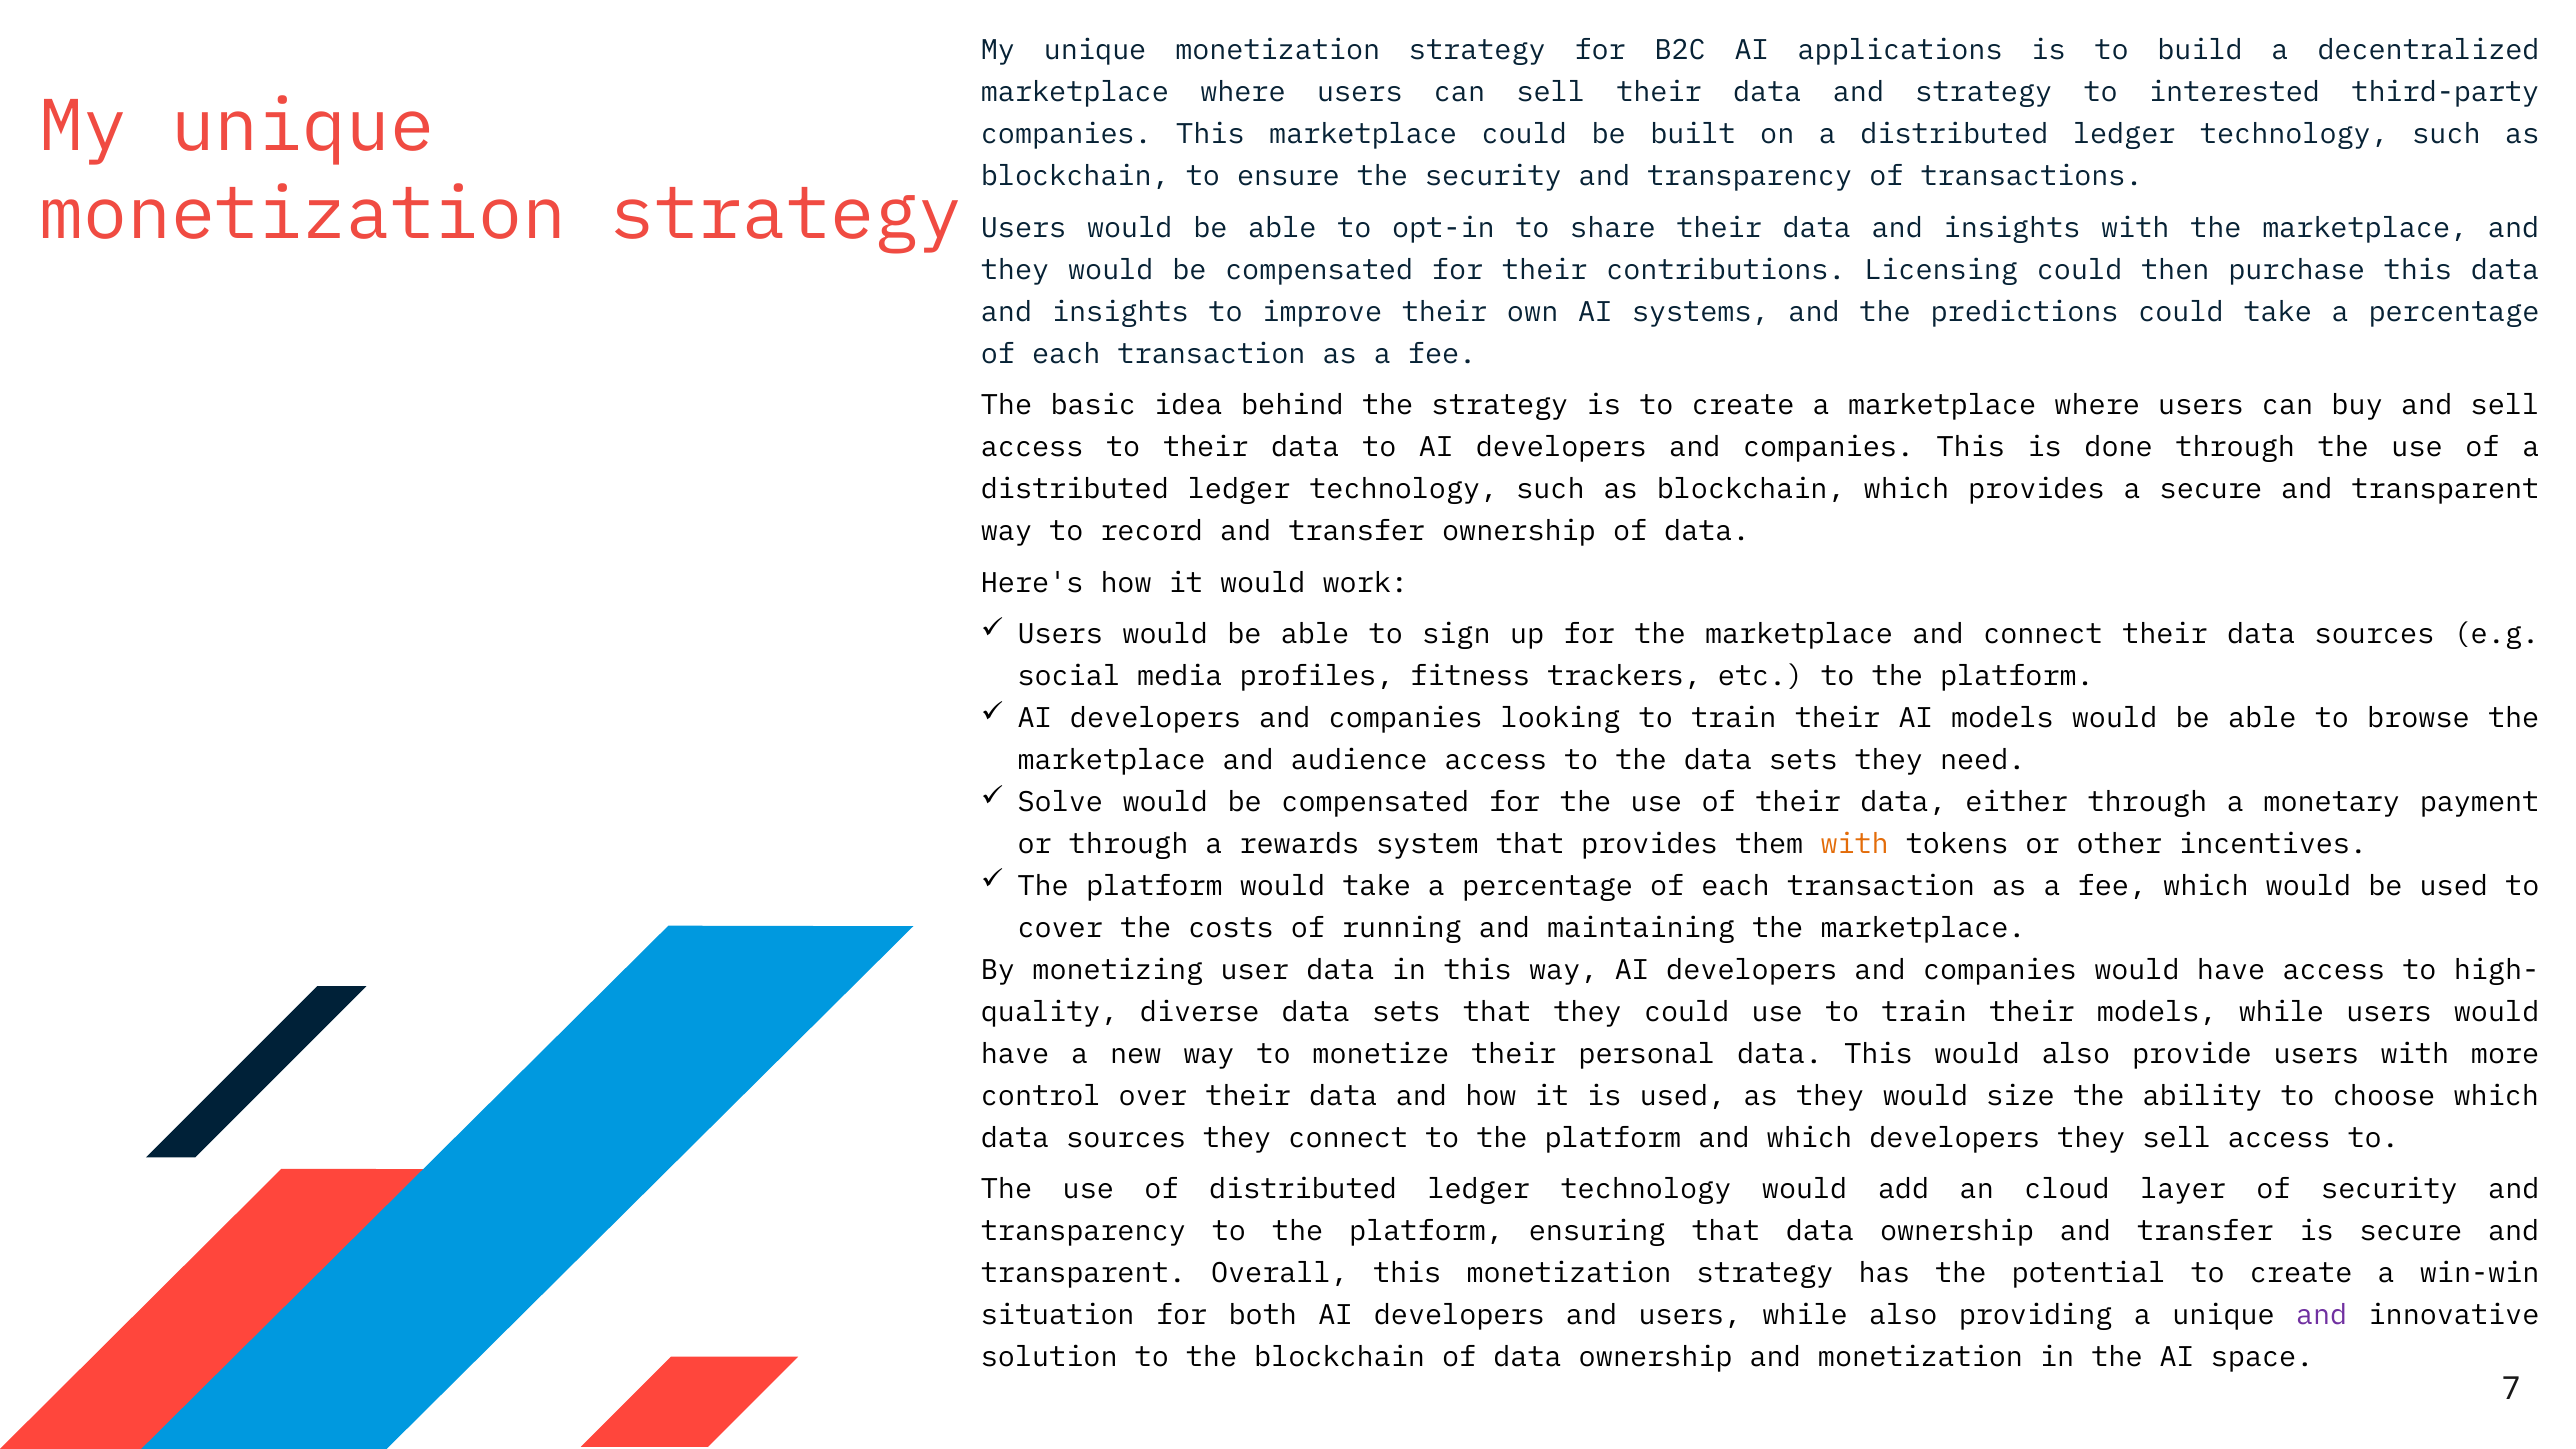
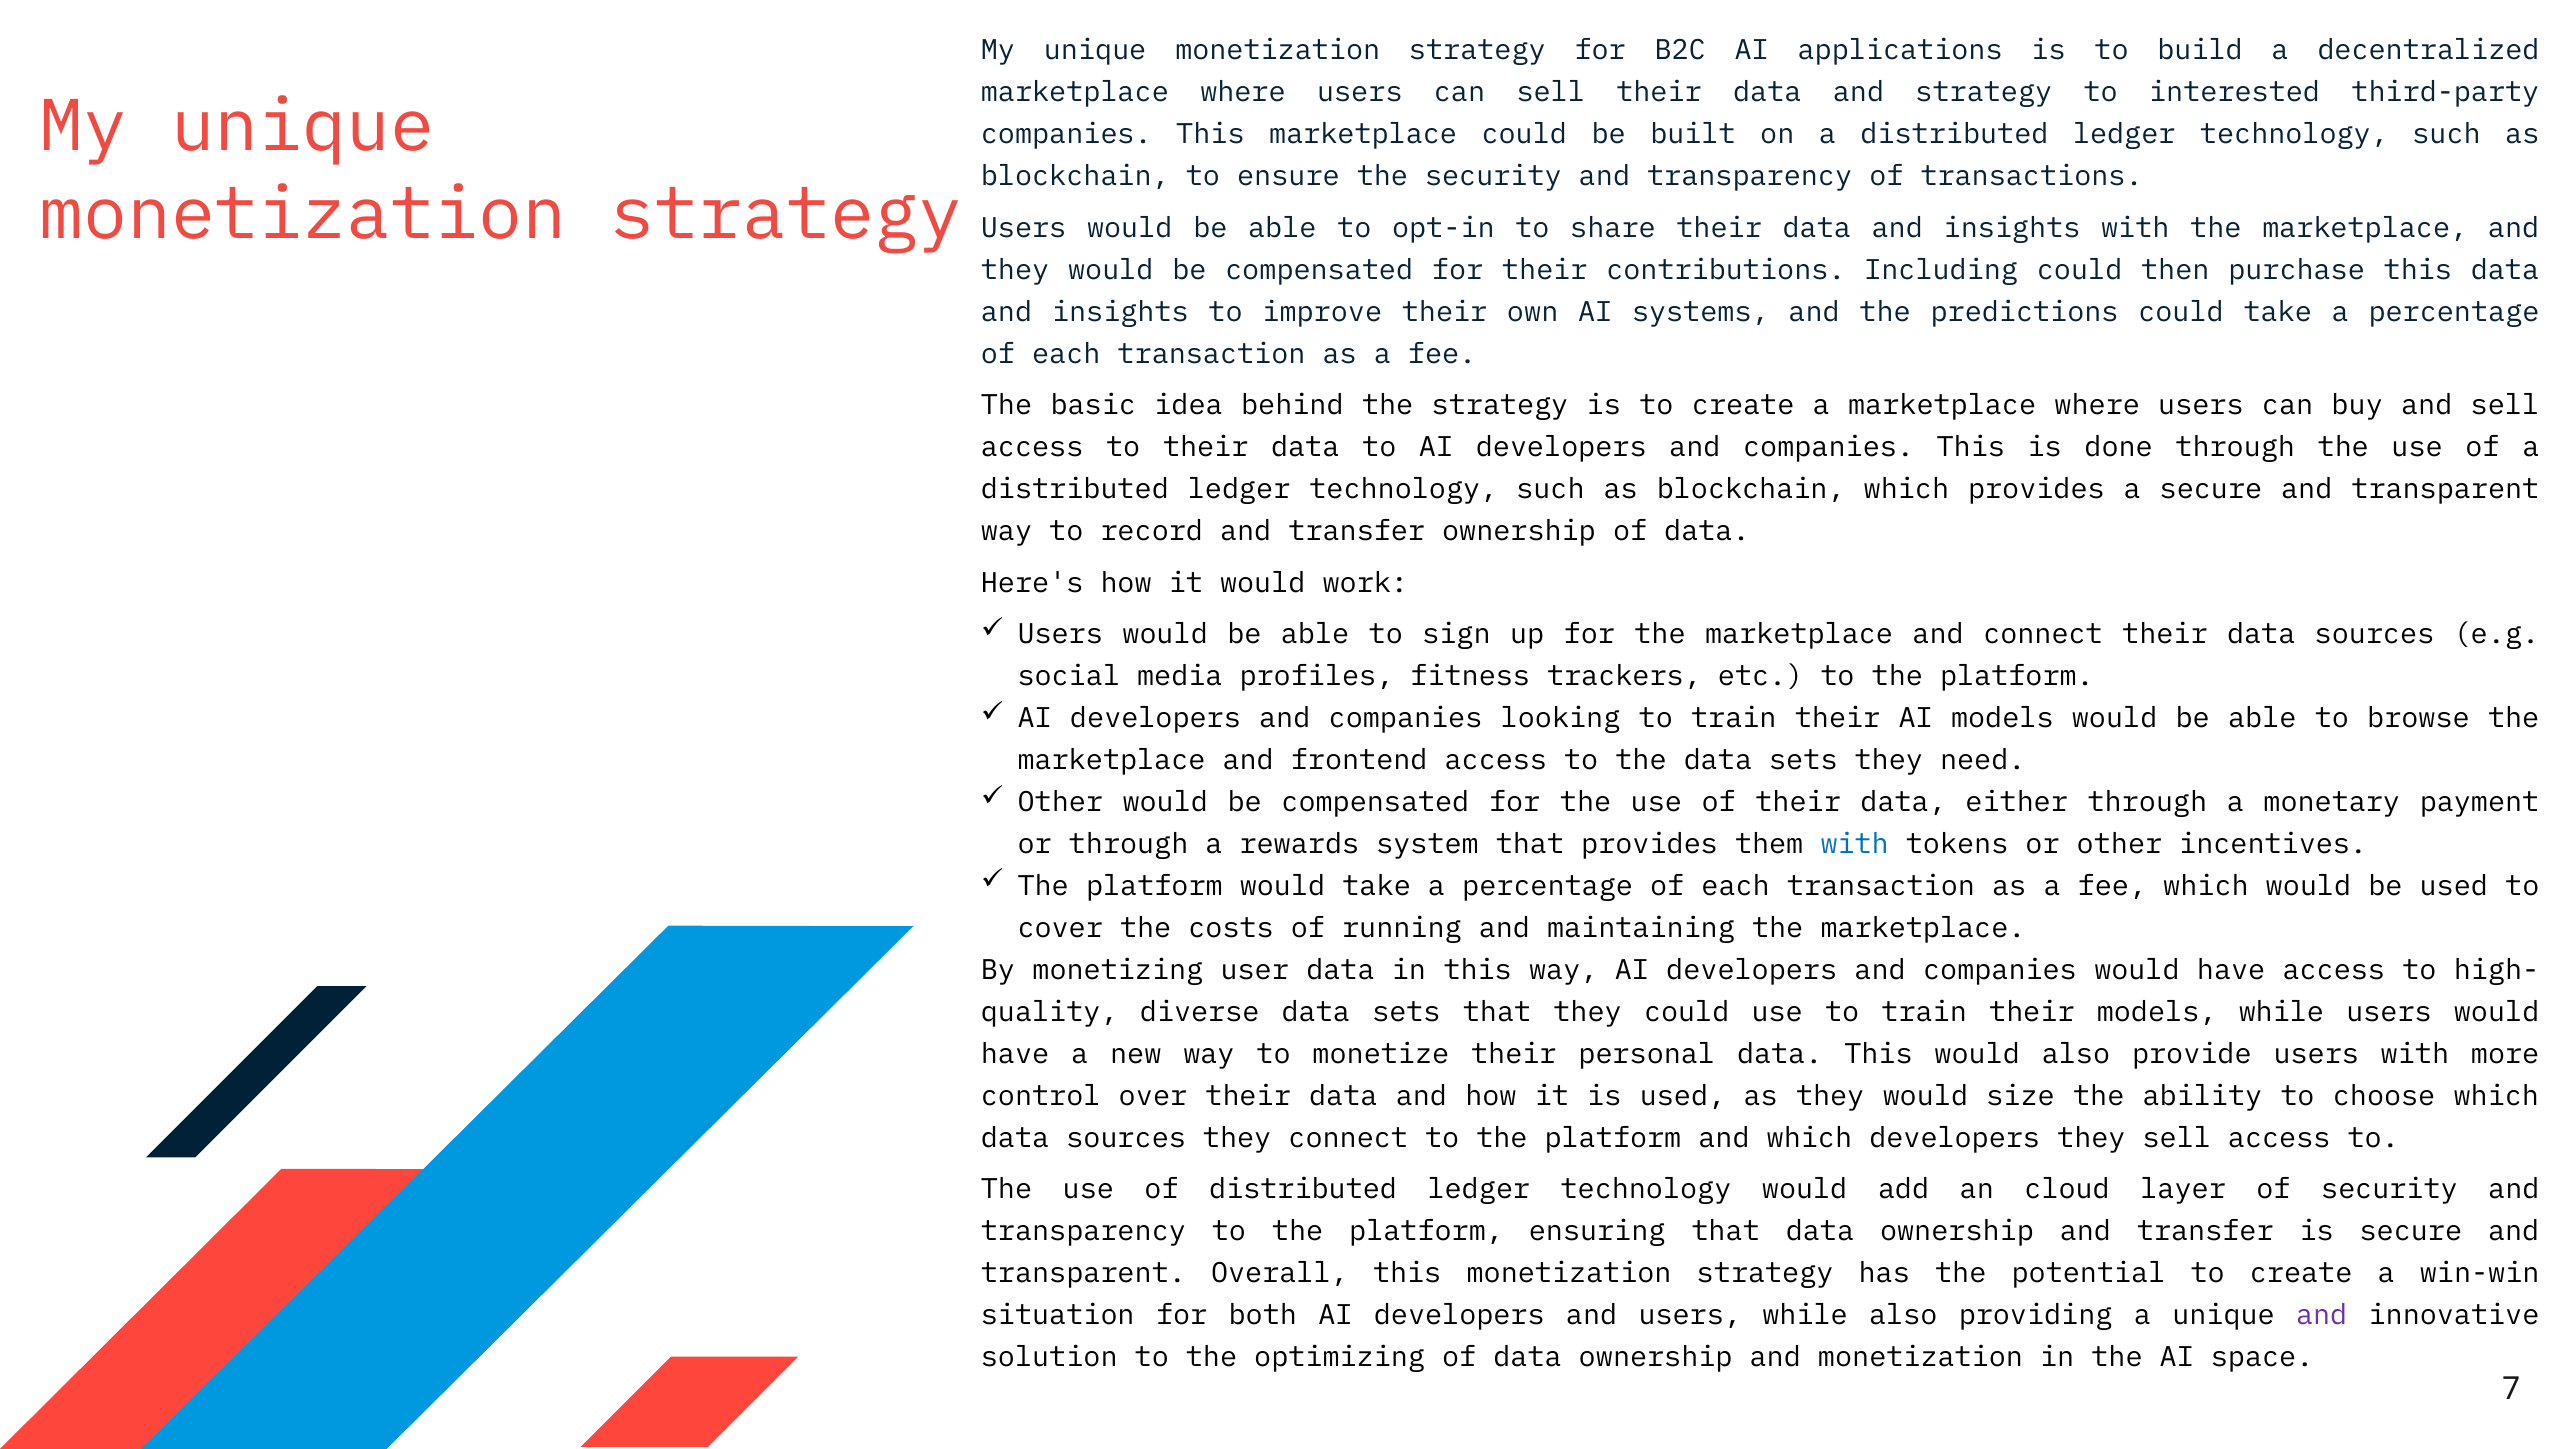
Licensing: Licensing -> Including
audience: audience -> frontend
Solve at (1060, 802): Solve -> Other
with at (1855, 844) colour: orange -> blue
the blockchain: blockchain -> optimizing
